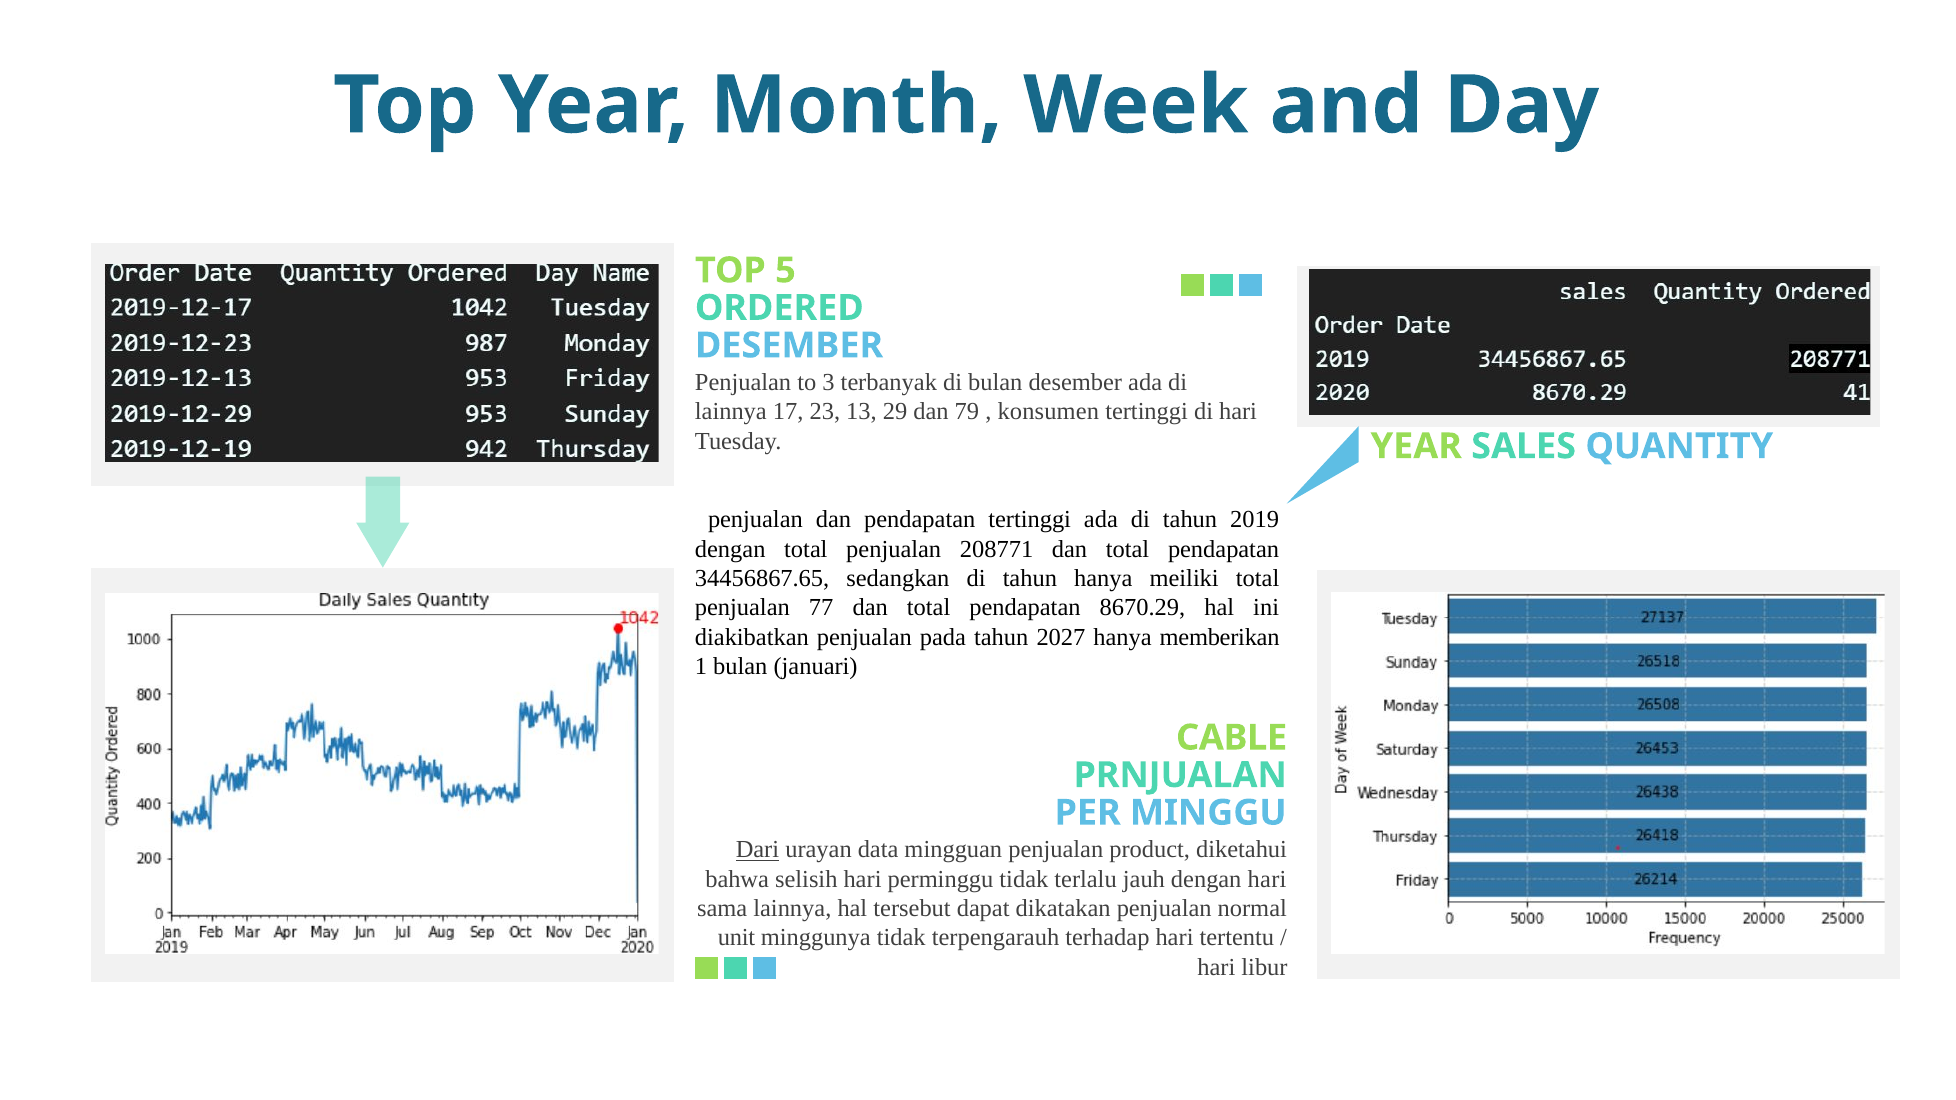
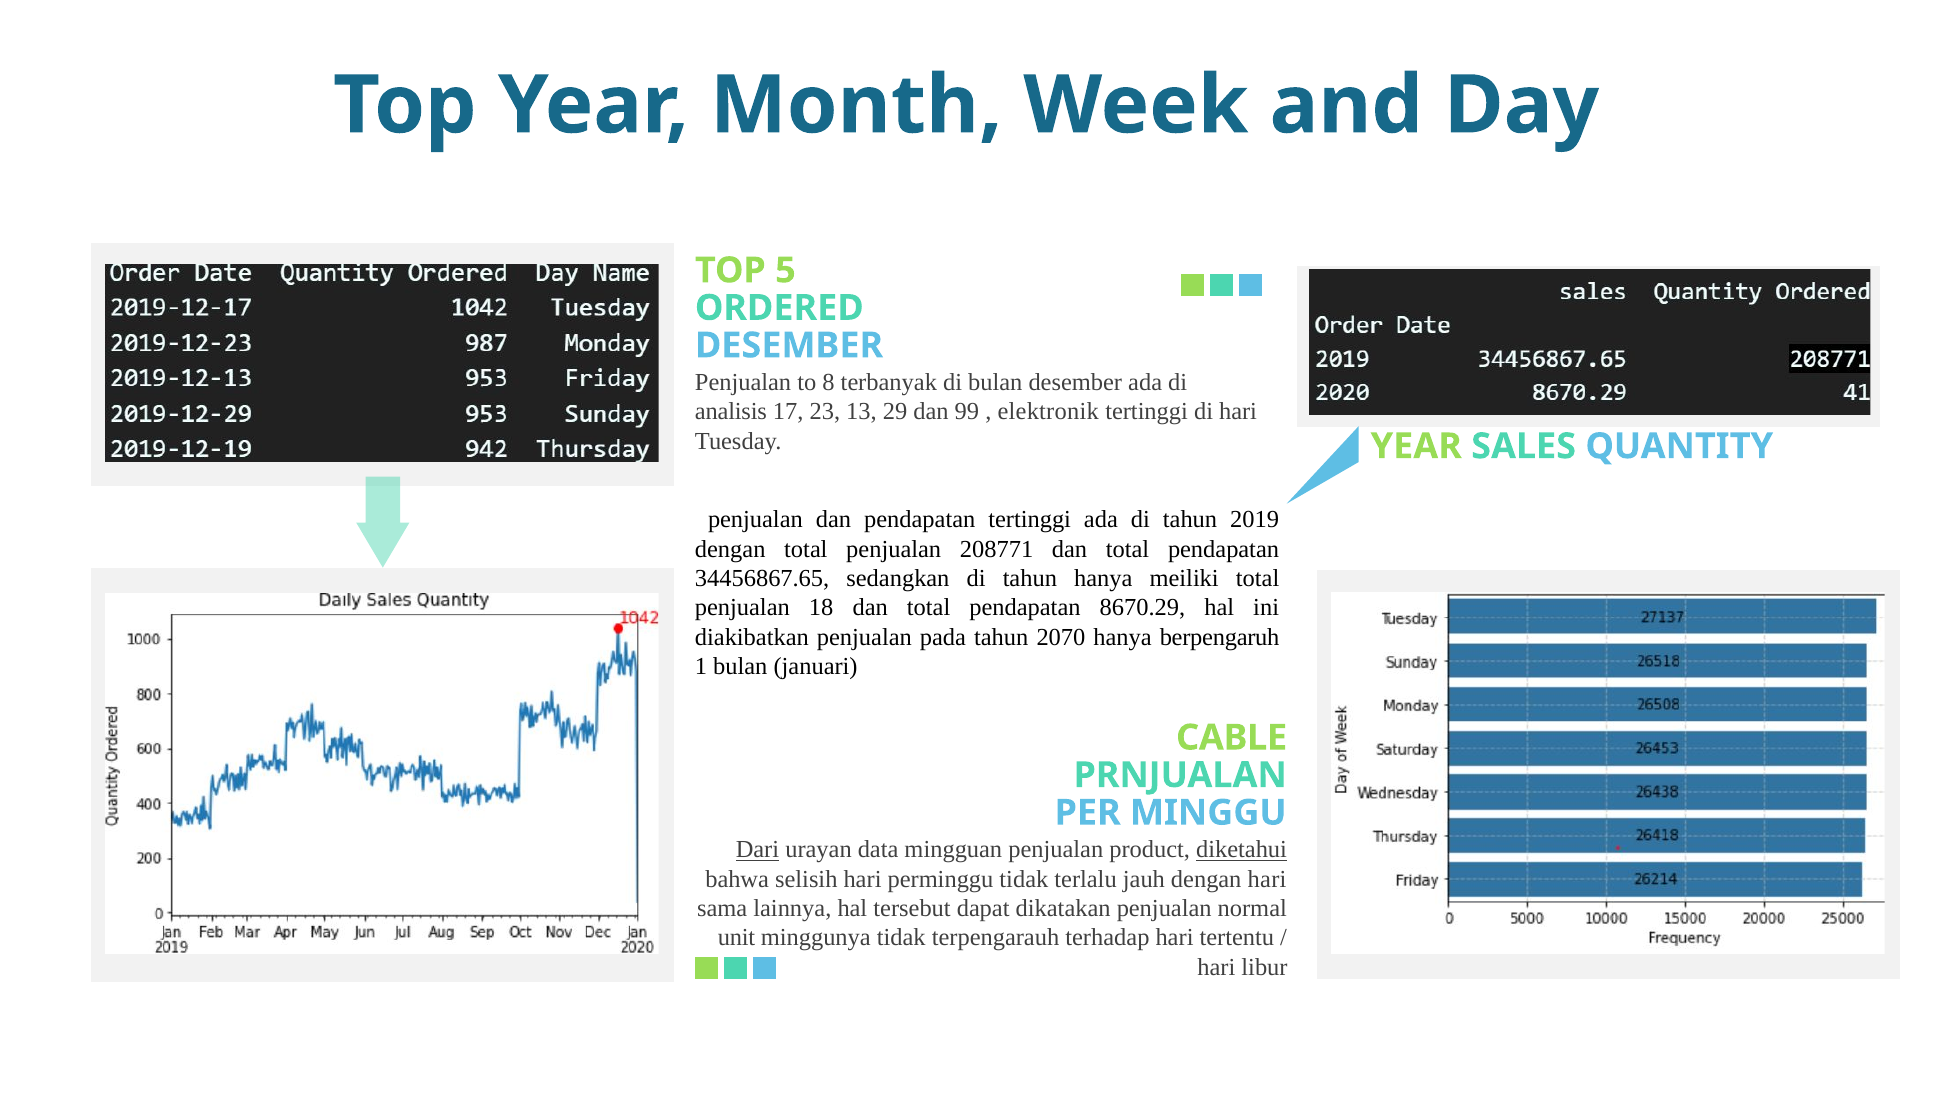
3: 3 -> 8
lainnya at (731, 412): lainnya -> analisis
79: 79 -> 99
konsumen: konsumen -> elektronik
77: 77 -> 18
2027: 2027 -> 2070
memberikan: memberikan -> berpengaruh
diketahui underline: none -> present
